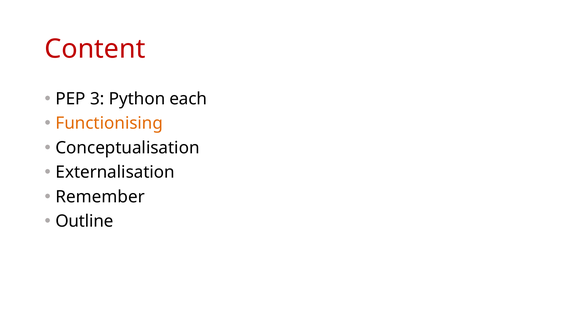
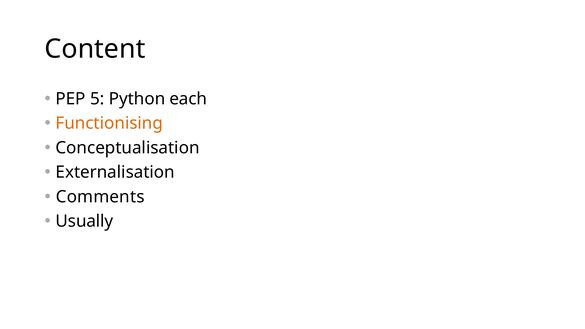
Content colour: red -> black
3: 3 -> 5
Remember: Remember -> Comments
Outline: Outline -> Usually
